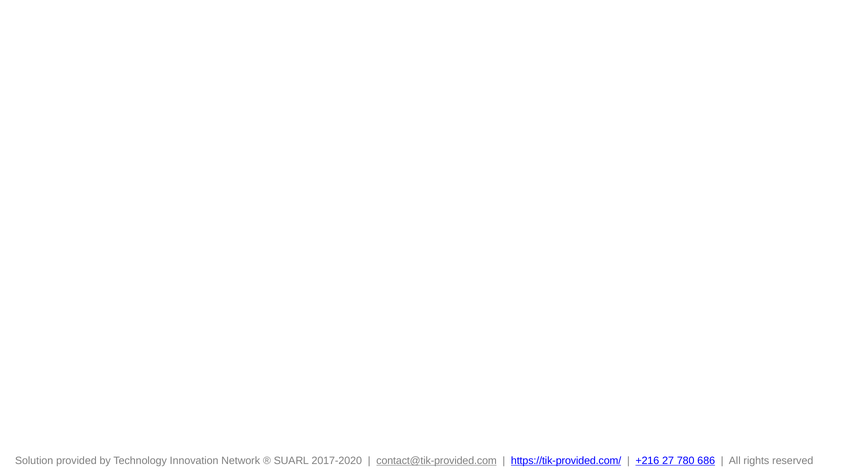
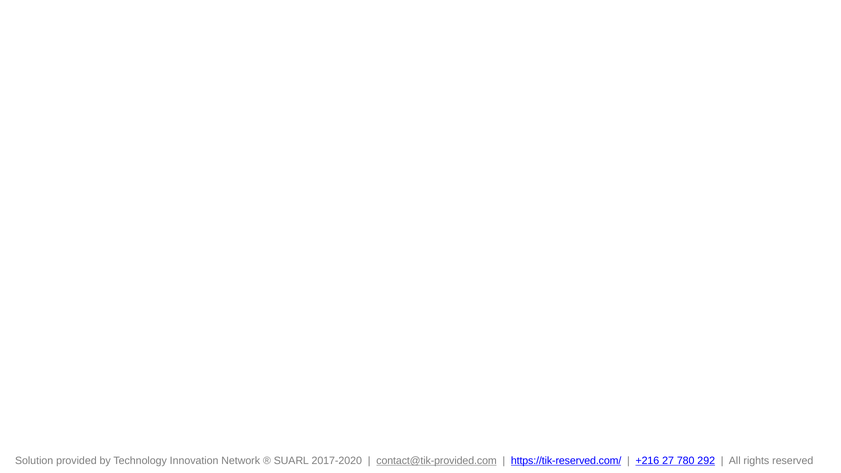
https://tik-provided.com/: https://tik-provided.com/ -> https://tik-reserved.com/
686: 686 -> 292
